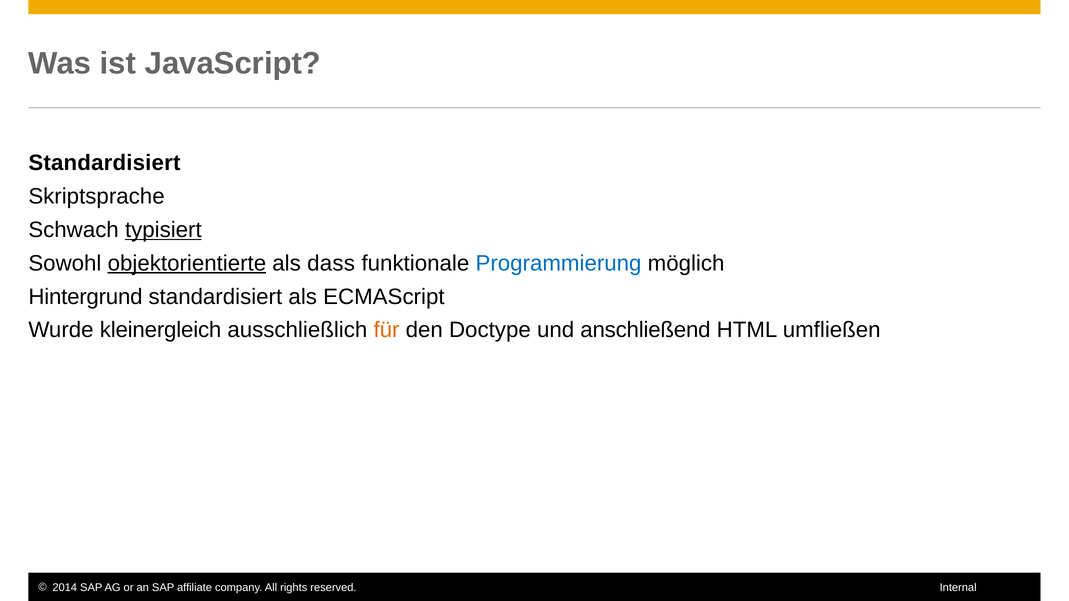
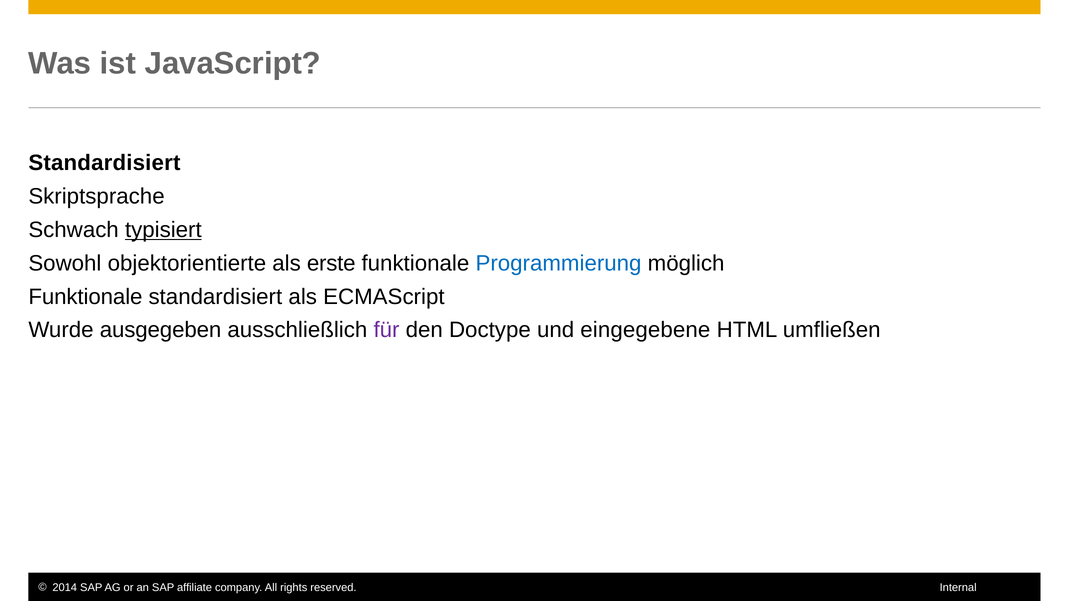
objektorientierte underline: present -> none
dass: dass -> erste
Hintergrund at (86, 297): Hintergrund -> Funktionale
kleinergleich: kleinergleich -> ausgegeben
für colour: orange -> purple
anschließend: anschließend -> eingegebene
